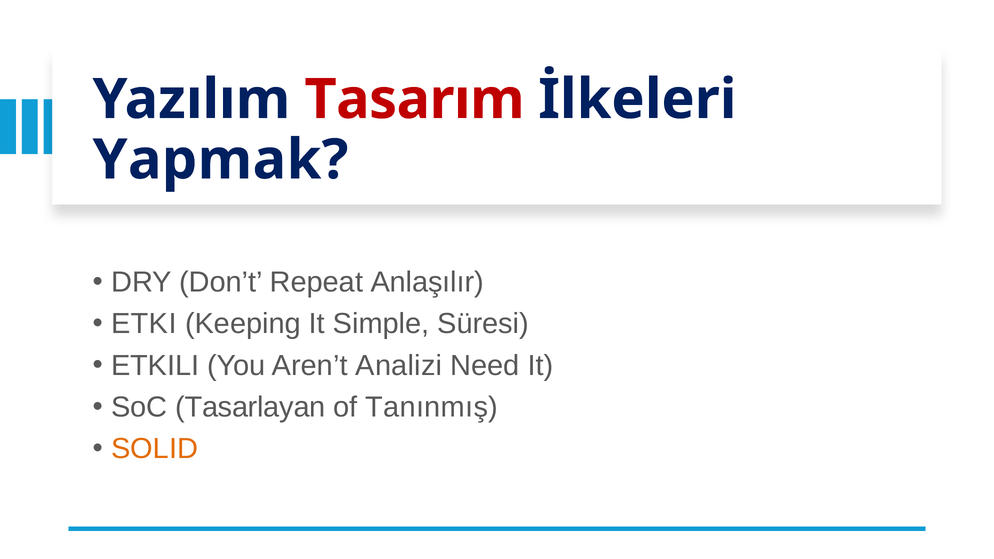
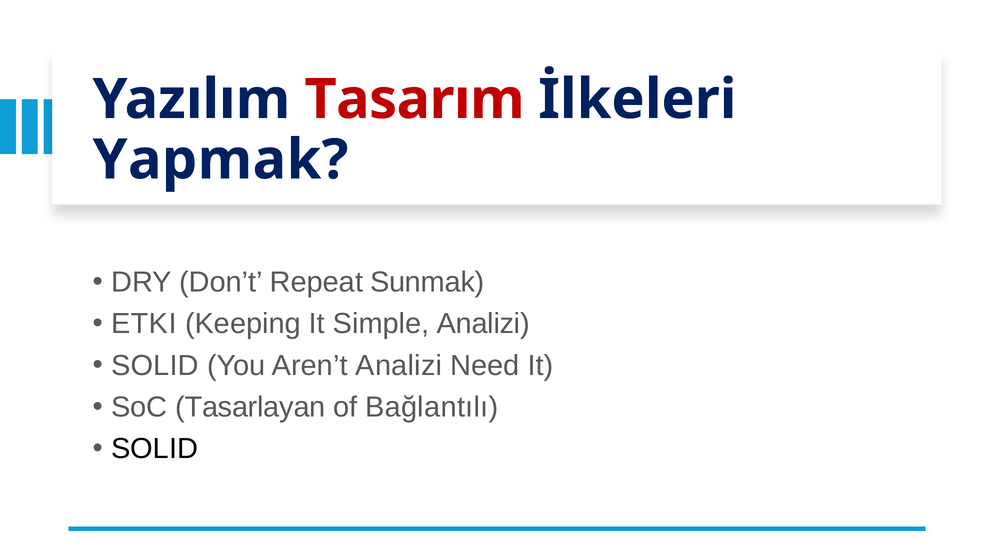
Anlaşılır: Anlaşılır -> Sunmak
Simple Süresi: Süresi -> Analizi
ETKILI at (155, 366): ETKILI -> SOLID
Tanınmış: Tanınmış -> Bağlantılı
SOLID at (155, 449) colour: orange -> black
